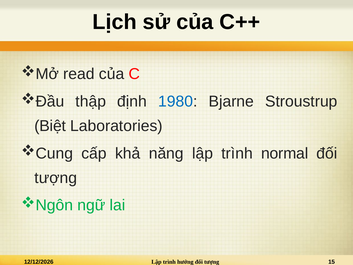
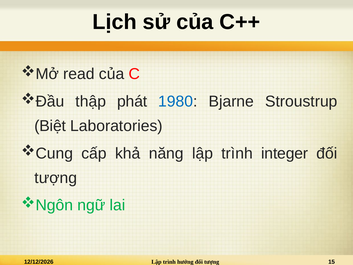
định: định -> phát
normal: normal -> integer
